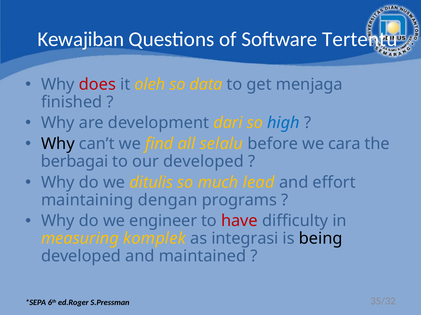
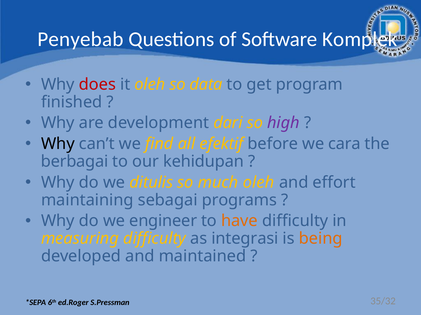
Kewajiban: Kewajiban -> Penyebab
Tertentu: Tertentu -> Komplek
menjaga: menjaga -> program
high colour: blue -> purple
selalu: selalu -> efektif
our developed: developed -> kehidupan
much lead: lead -> oleh
dengan: dengan -> sebagai
have colour: red -> orange
measuring komplek: komplek -> difficulty
being colour: black -> orange
